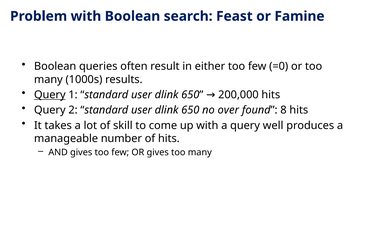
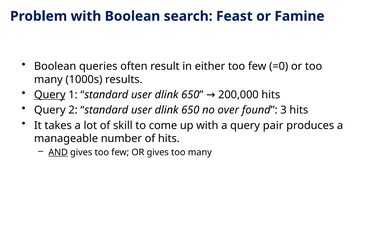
8: 8 -> 3
well: well -> pair
AND underline: none -> present
